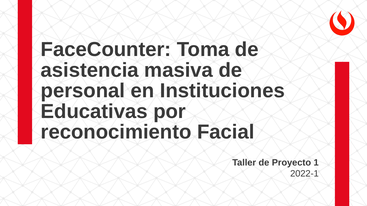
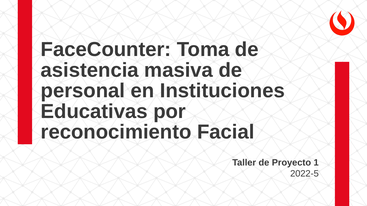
2022-1: 2022-1 -> 2022-5
